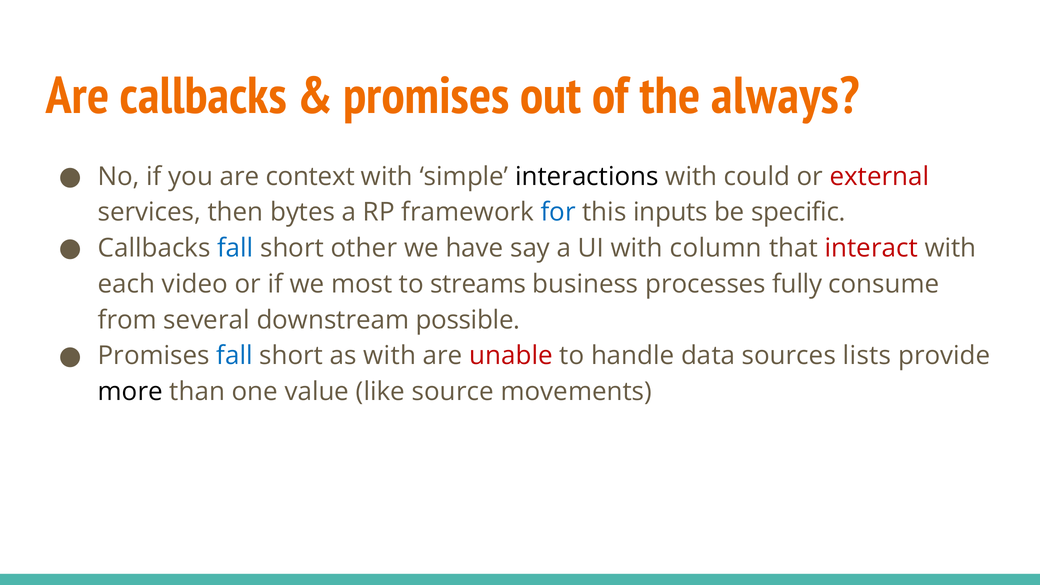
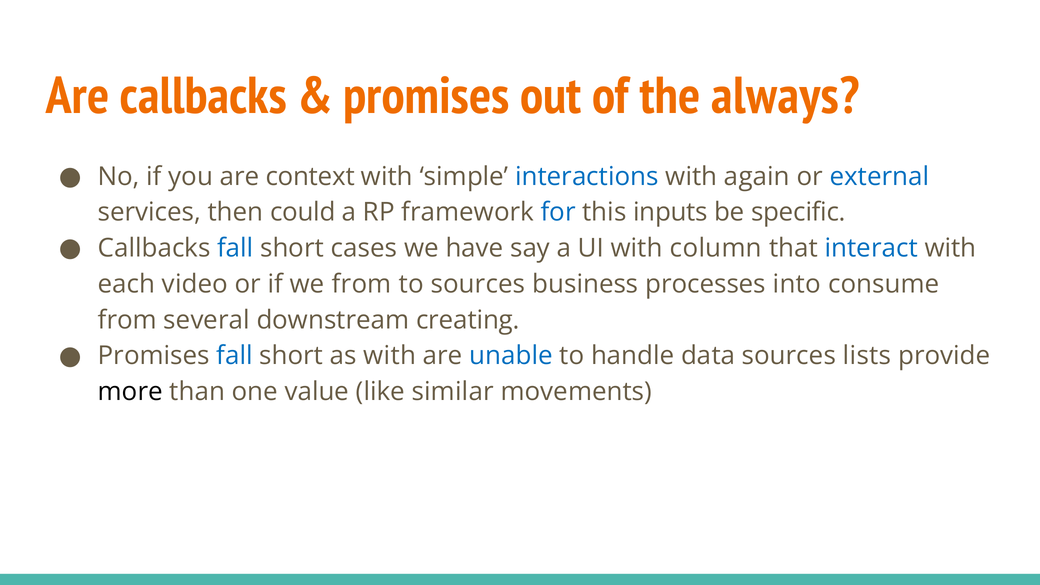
interactions colour: black -> blue
could: could -> again
external colour: red -> blue
bytes: bytes -> could
other: other -> cases
interact colour: red -> blue
we most: most -> from
to streams: streams -> sources
fully: fully -> into
possible: possible -> creating
unable colour: red -> blue
source: source -> similar
